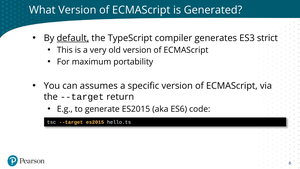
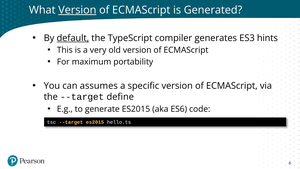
Version at (77, 10) underline: none -> present
strict: strict -> hints
return: return -> define
